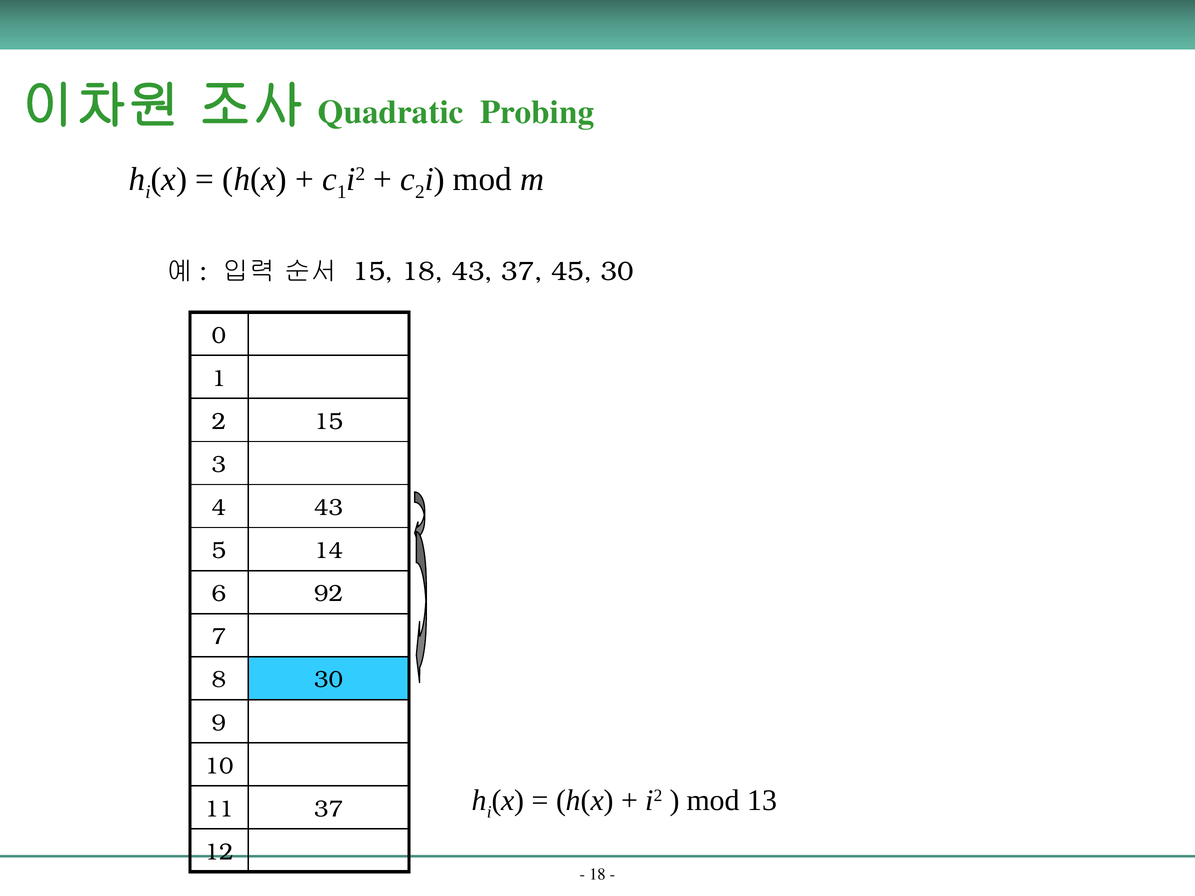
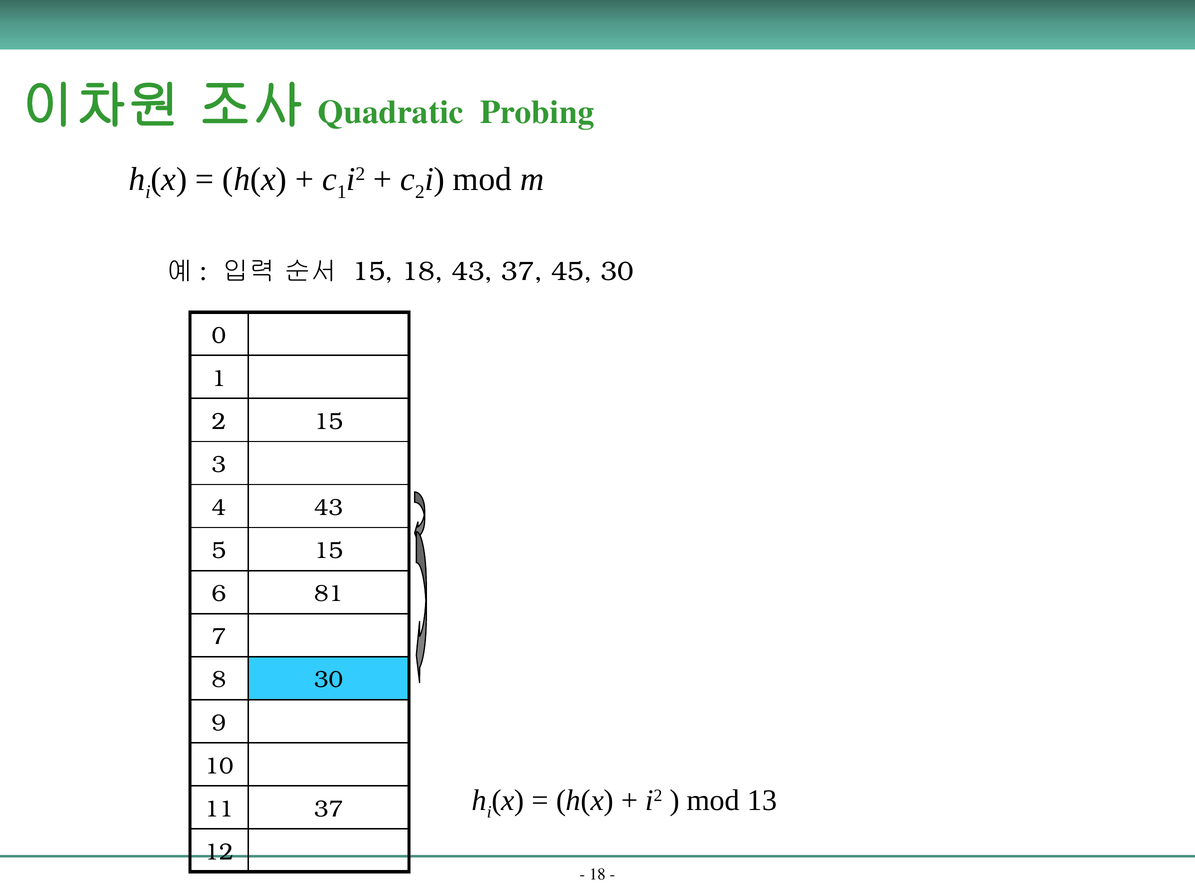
5 14: 14 -> 15
92: 92 -> 81
